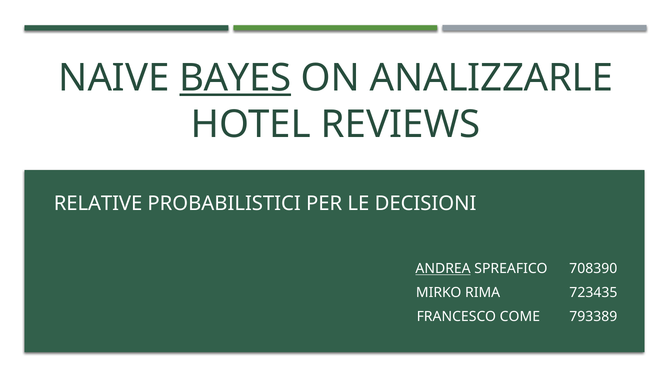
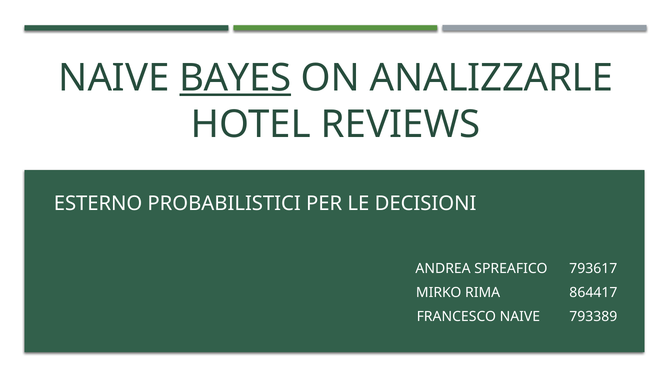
RELATIVE: RELATIVE -> ESTERNO
ANDREA underline: present -> none
708390: 708390 -> 793617
723435: 723435 -> 864417
FRANCESCO COME: COME -> NAIVE
